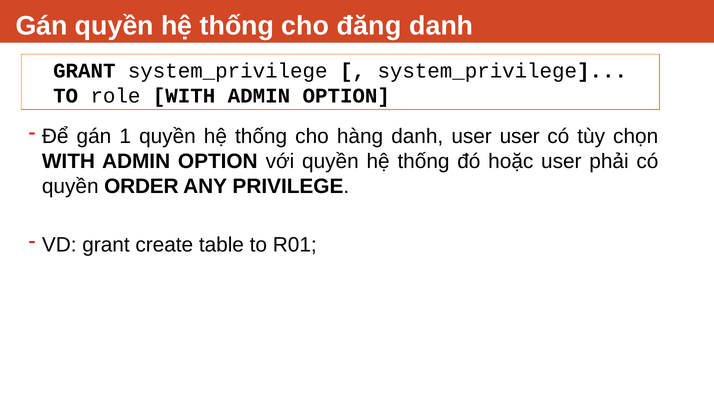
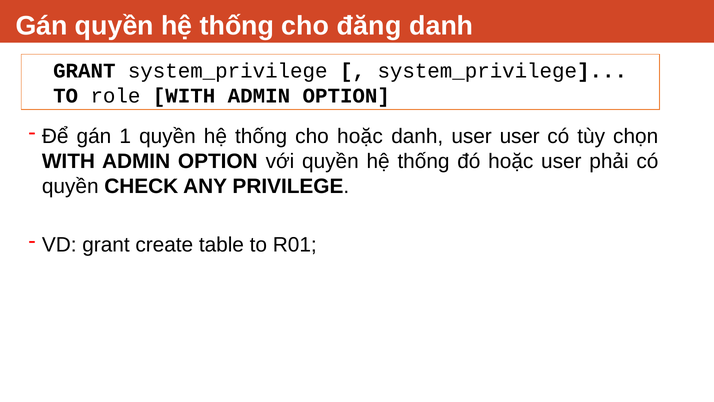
cho hàng: hàng -> hoặc
ORDER: ORDER -> CHECK
